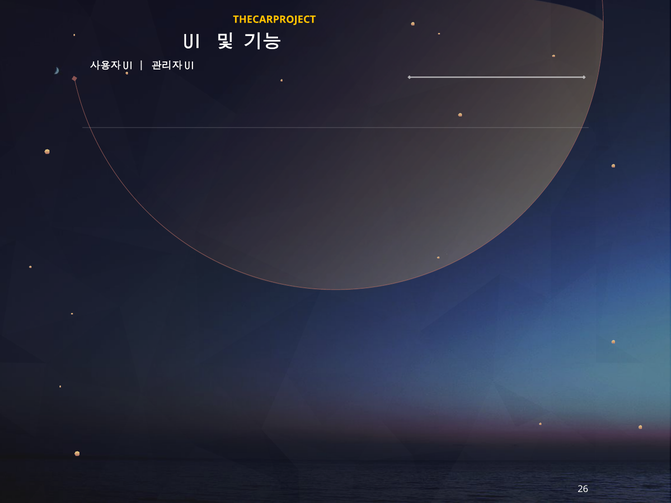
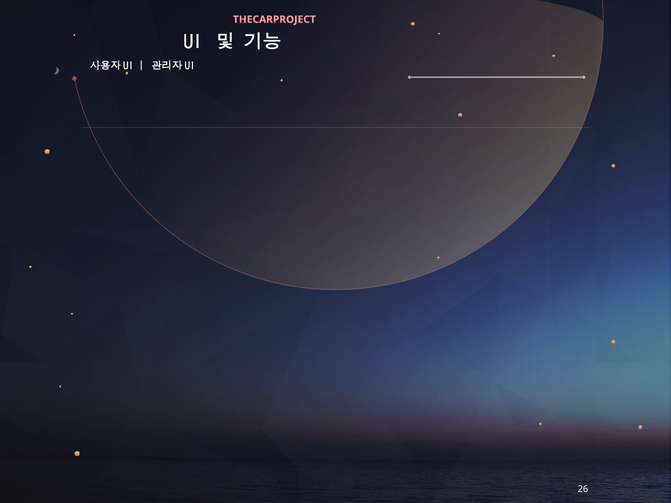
THECARPROJECT colour: yellow -> pink
